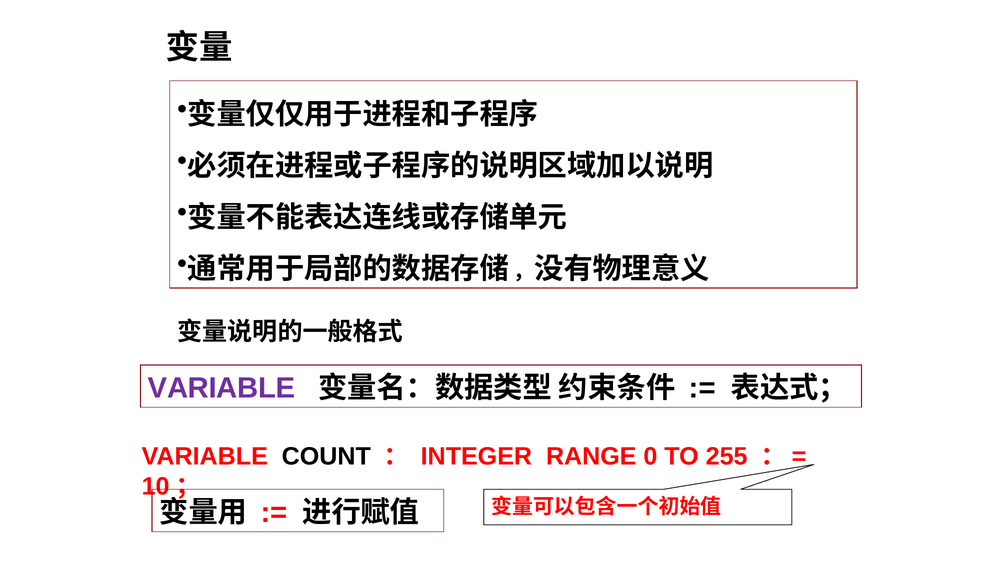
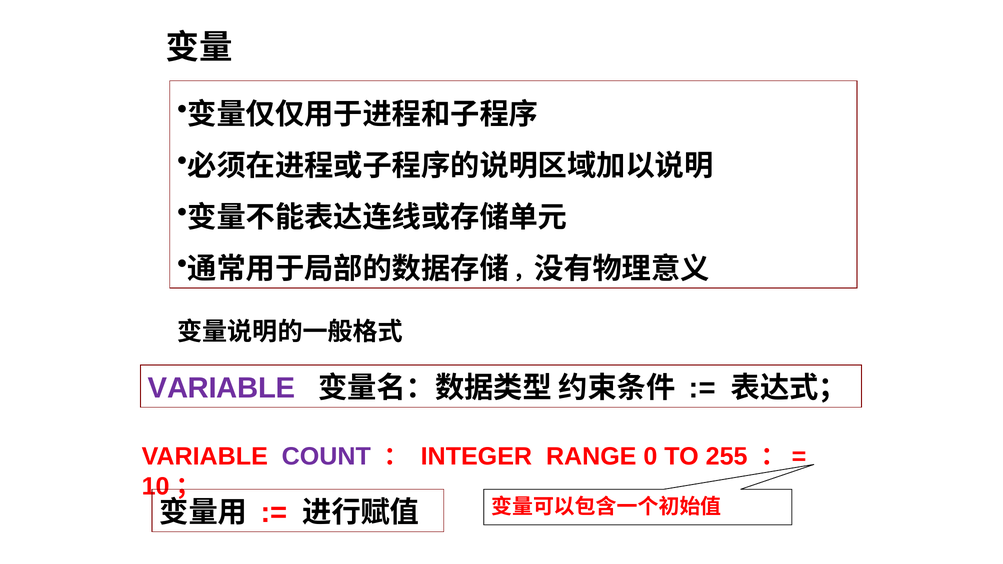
COUNT colour: black -> purple
